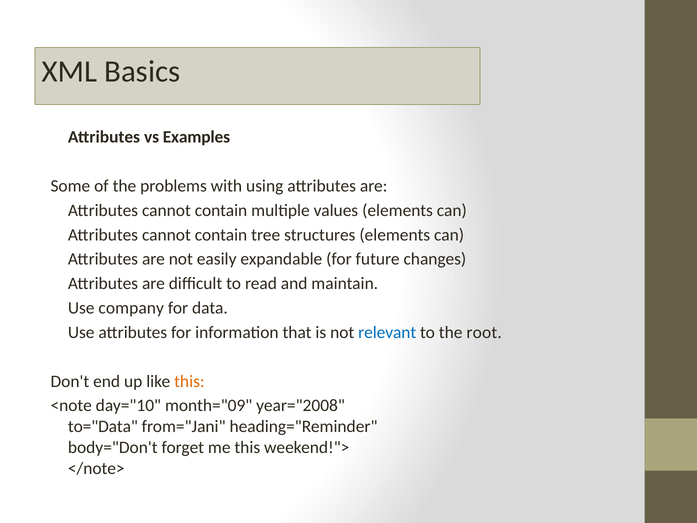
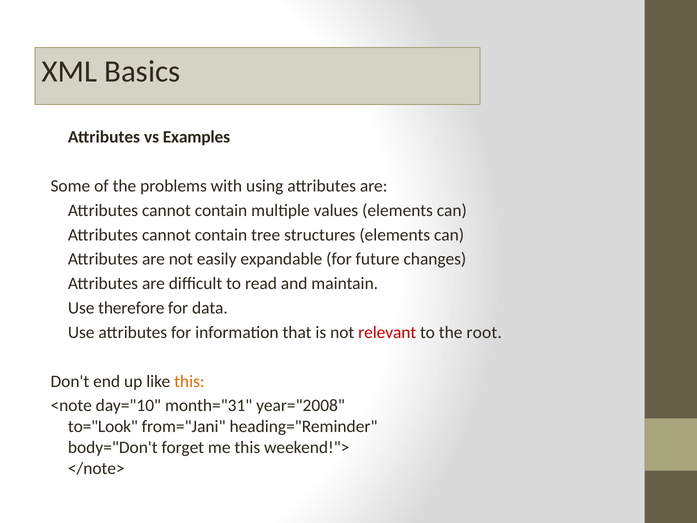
company: company -> therefore
relevant colour: blue -> red
month="09: month="09 -> month="31
to="Data: to="Data -> to="Look
